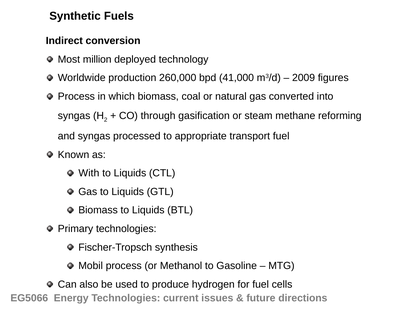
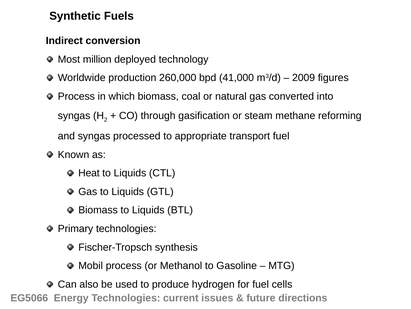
With: With -> Heat
